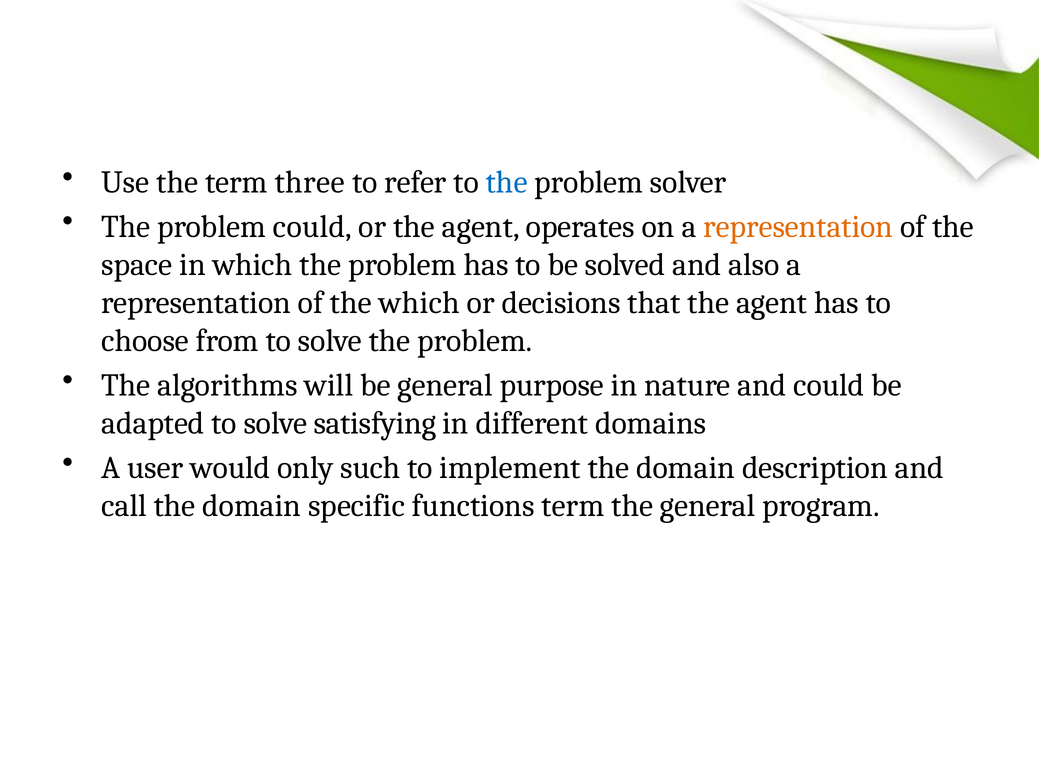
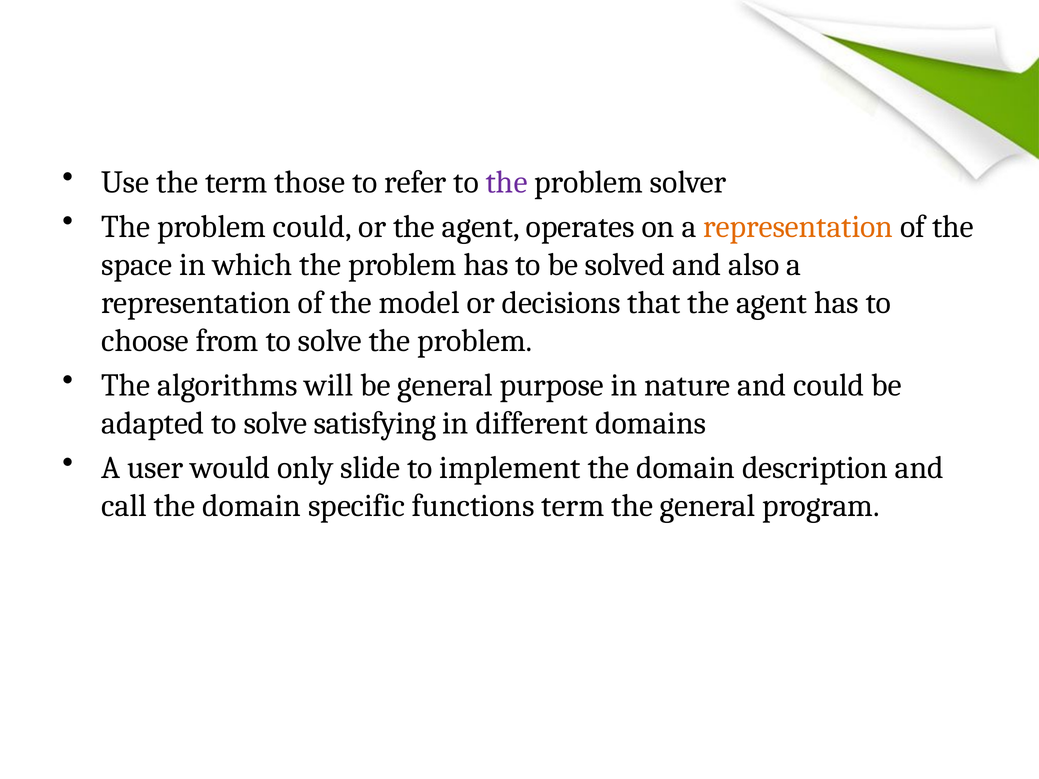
three: three -> those
the at (507, 182) colour: blue -> purple
the which: which -> model
such: such -> slide
